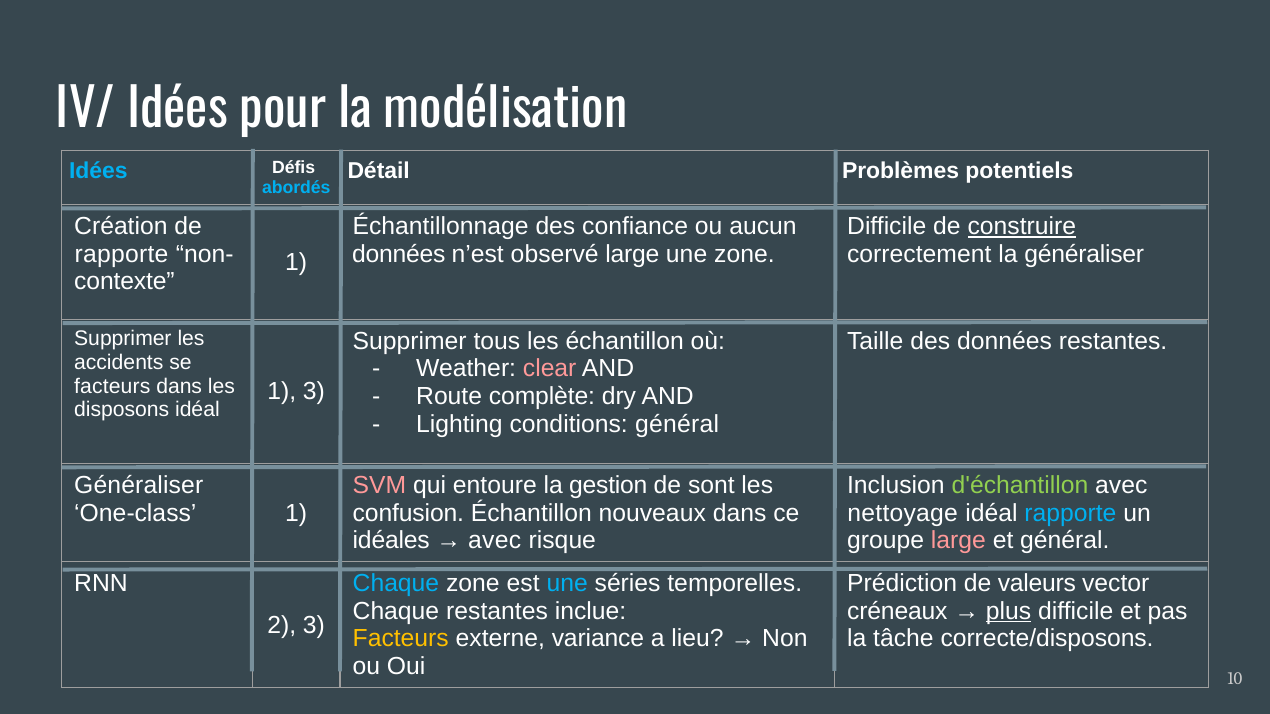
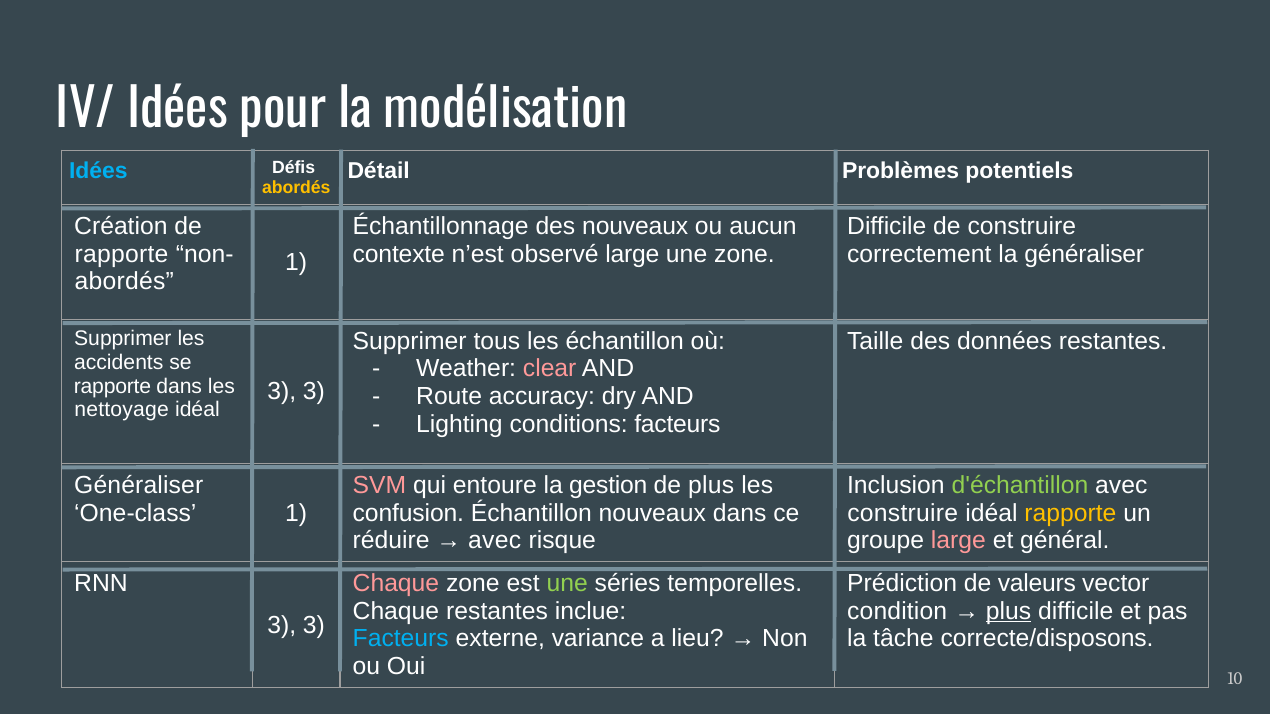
abordés at (296, 188) colour: light blue -> yellow
des confiance: confiance -> nouveaux
construire at (1022, 226) underline: present -> none
données at (399, 254): données -> contexte
contexte at (124, 282): contexte -> abordés
facteurs at (112, 387): facteurs -> rapporte
1 at (282, 392): 1 -> 3
complète: complète -> accuracy
disposons: disposons -> nettoyage
conditions général: général -> facteurs
de sont: sont -> plus
nettoyage at (903, 513): nettoyage -> construire
rapporte at (1070, 513) colour: light blue -> yellow
idéales: idéales -> réduire
Chaque at (396, 584) colour: light blue -> pink
une at (567, 584) colour: light blue -> light green
créneaux: créneaux -> condition
2 at (282, 625): 2 -> 3
Facteurs at (401, 639) colour: yellow -> light blue
